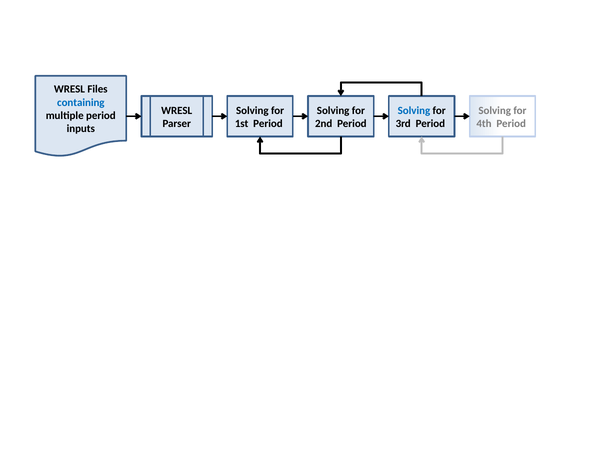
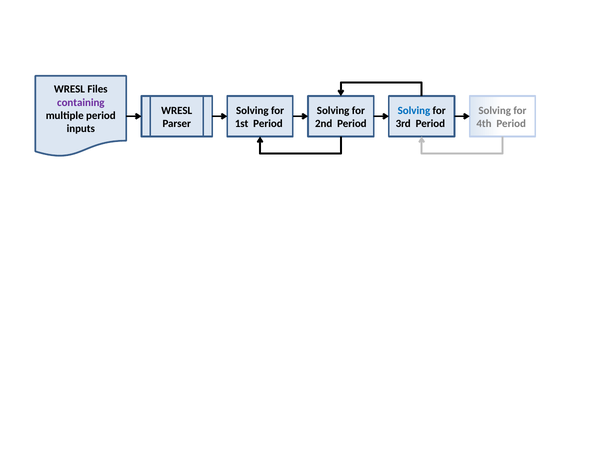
containing colour: blue -> purple
